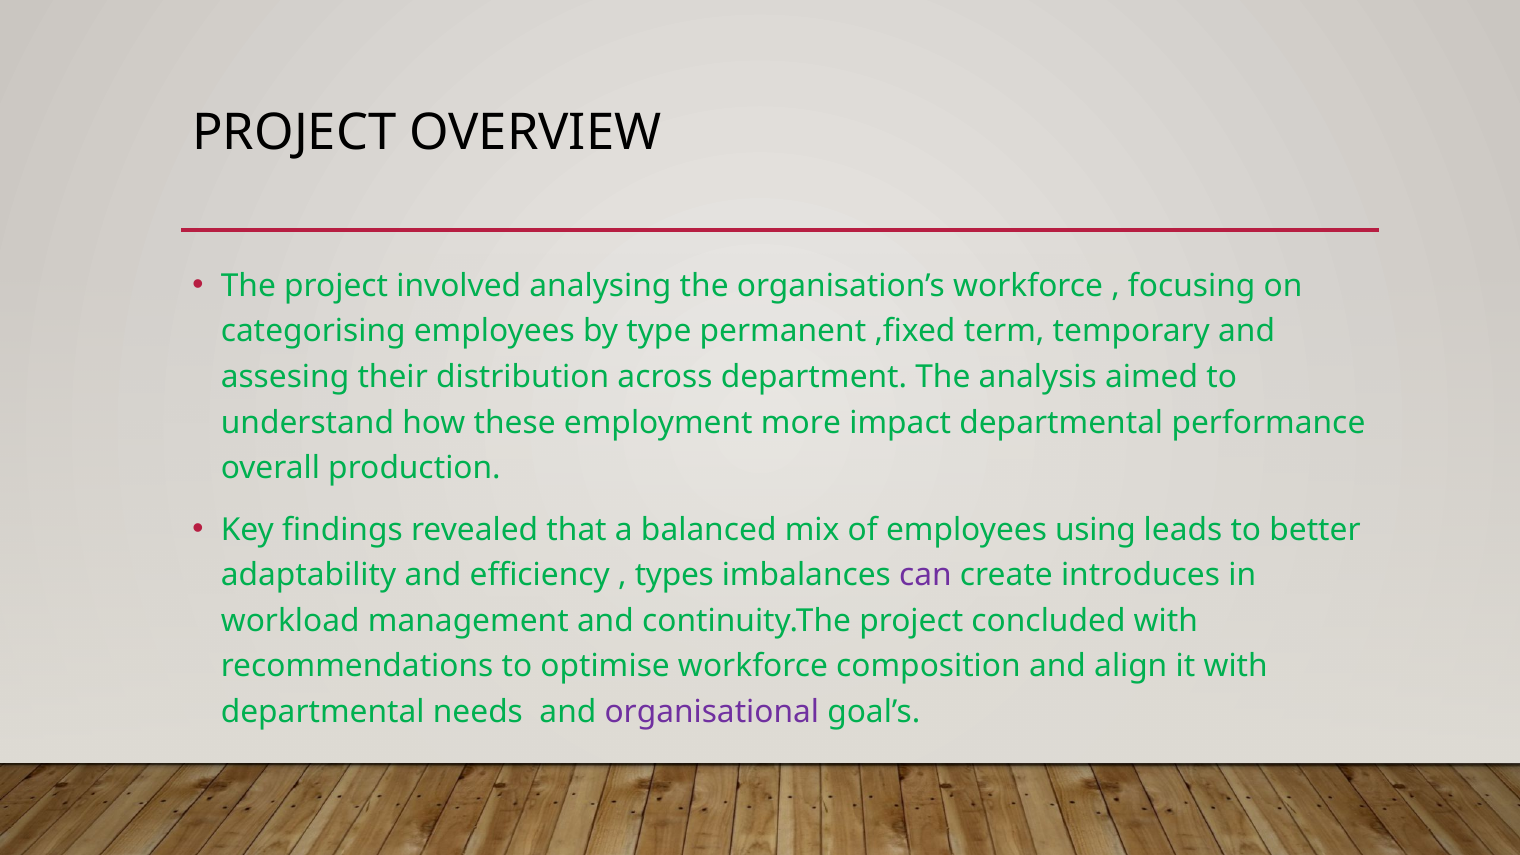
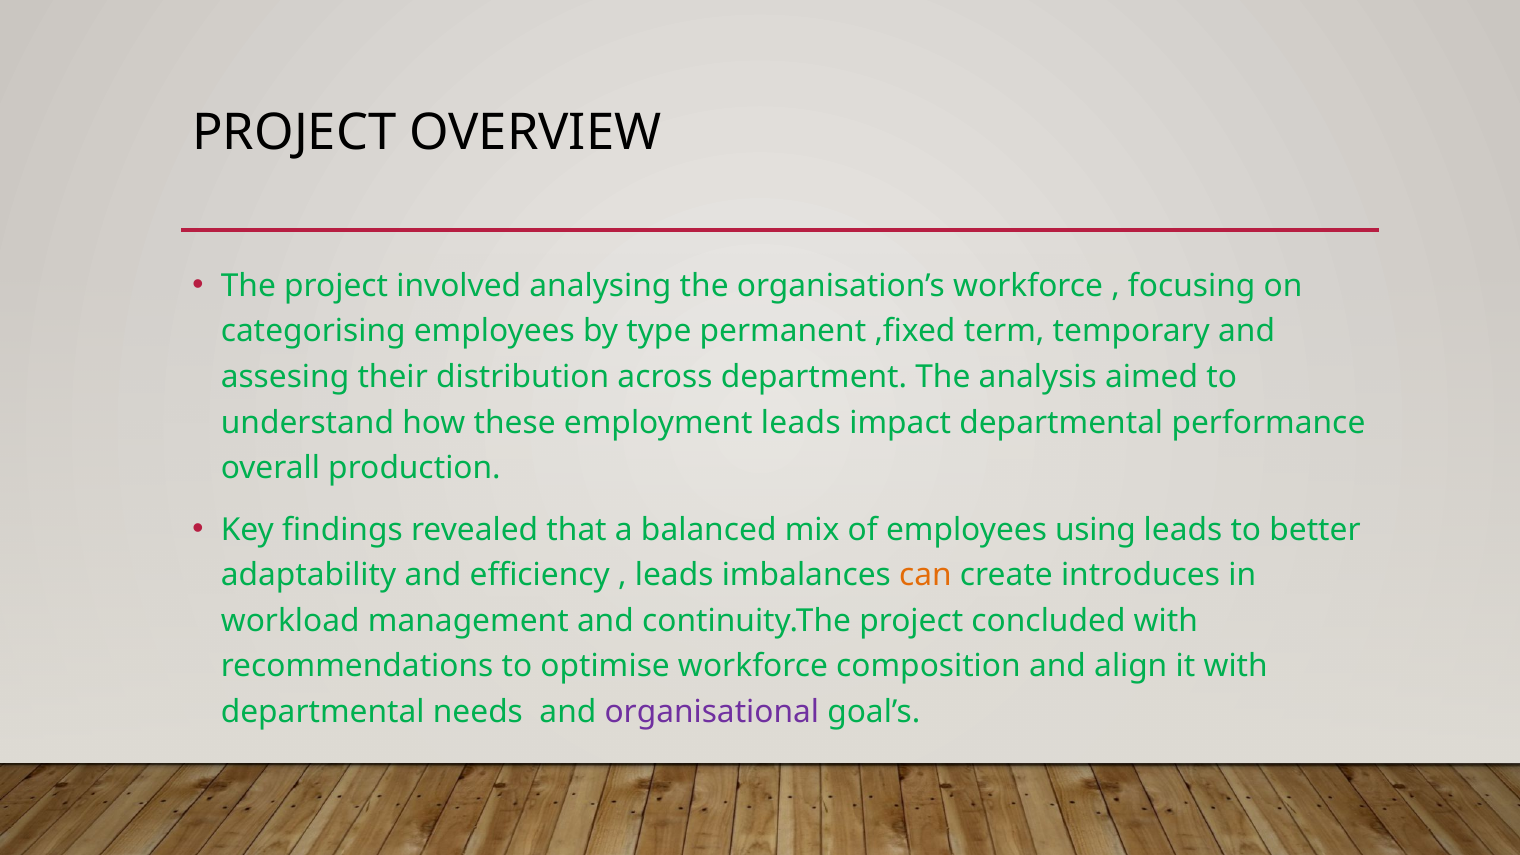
employment more: more -> leads
types at (674, 575): types -> leads
can colour: purple -> orange
